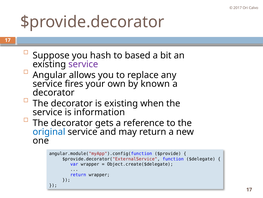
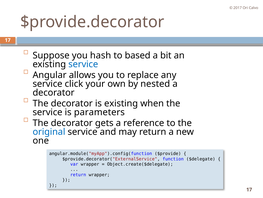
service at (83, 64) colour: purple -> blue
fires: fires -> click
known: known -> nested
information: information -> parameters
